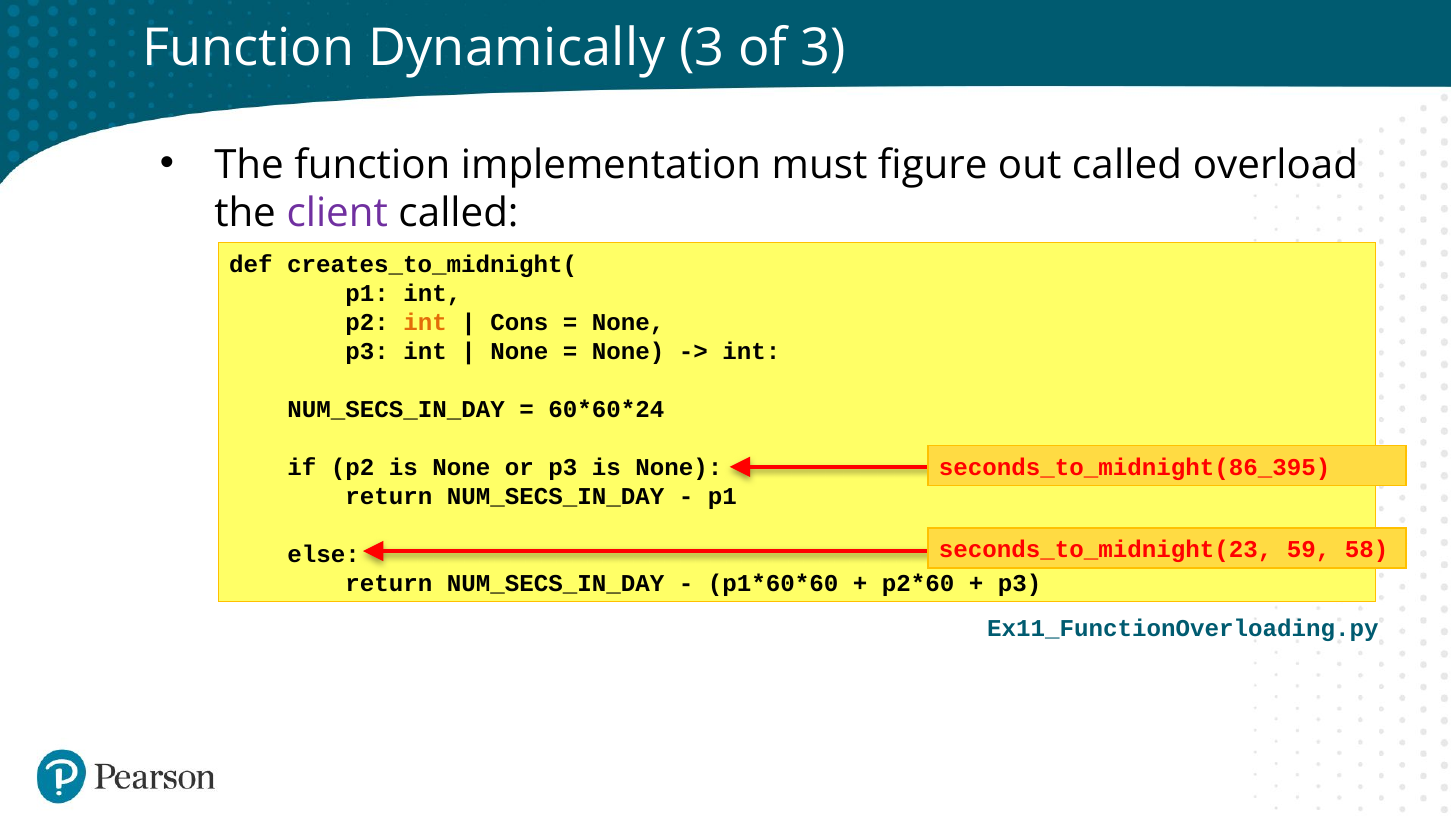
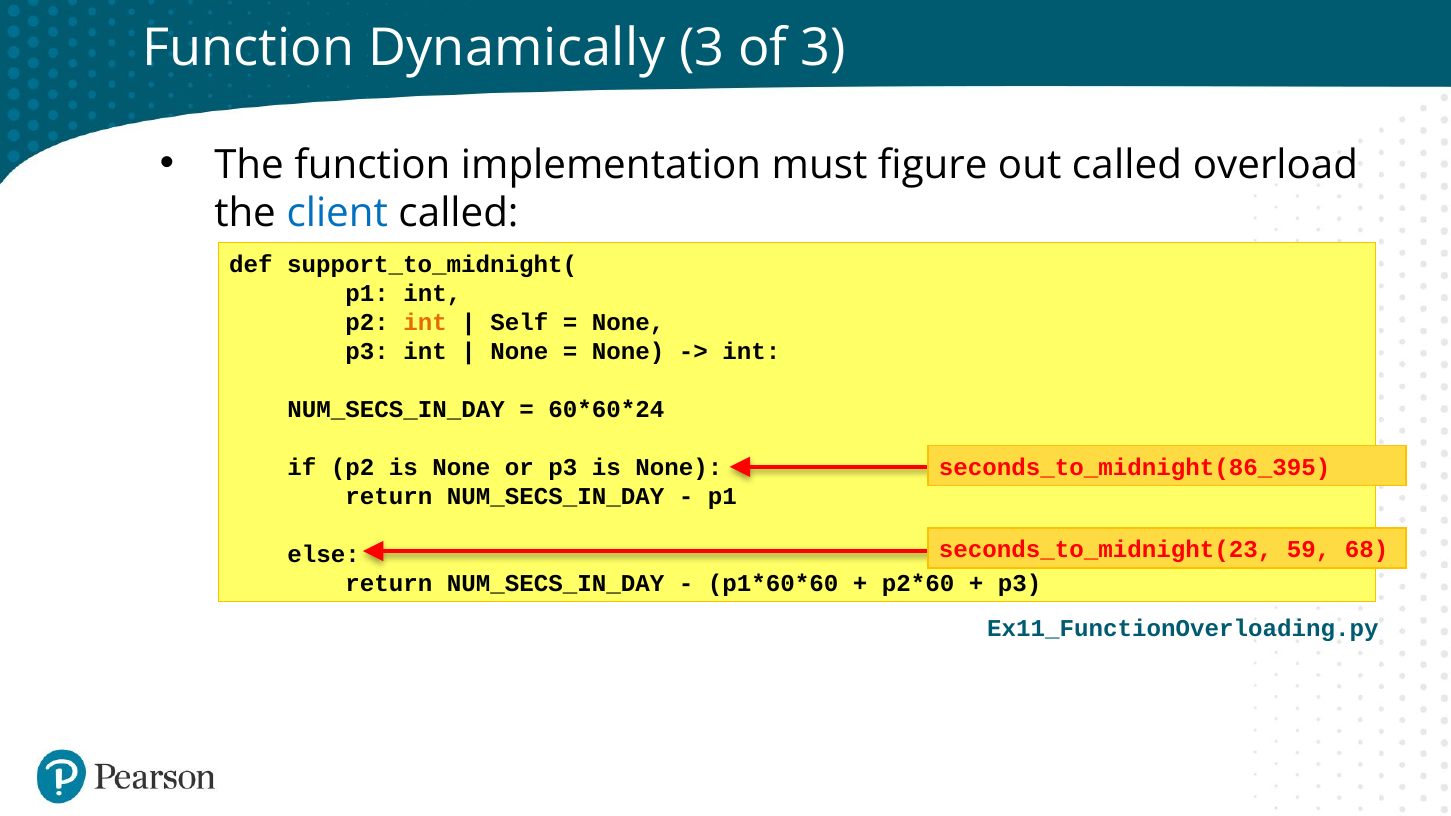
client colour: purple -> blue
creates_to_midnight(: creates_to_midnight( -> support_to_midnight(
Cons: Cons -> Self
58: 58 -> 68
